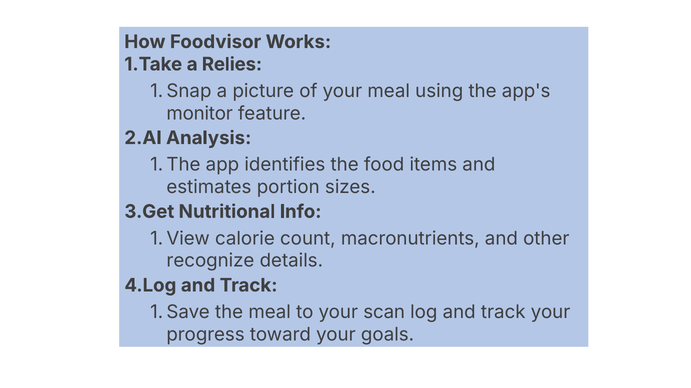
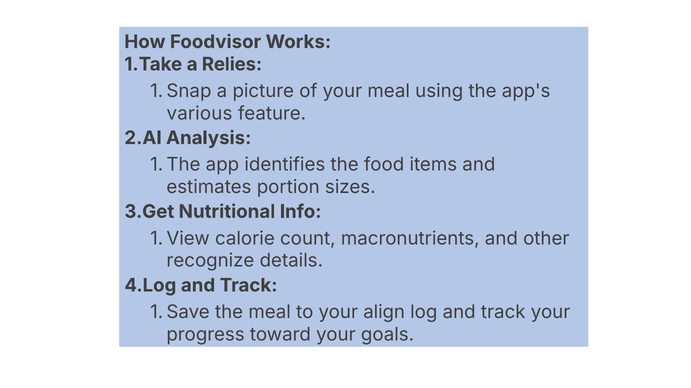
monitor: monitor -> various
scan: scan -> align
